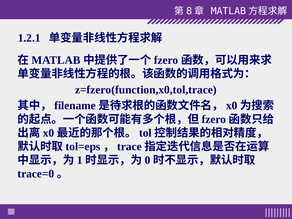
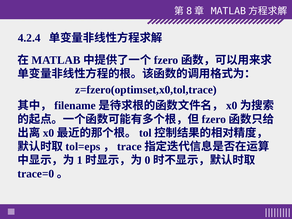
1.2.1: 1.2.1 -> 4.2.4
z=fzero(function,x0,tol,trace: z=fzero(function,x0,tol,trace -> z=fzero(optimset,x0,tol,trace
